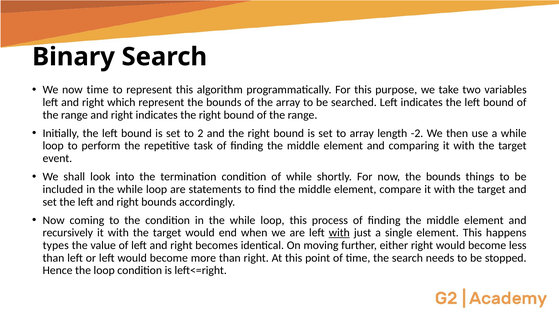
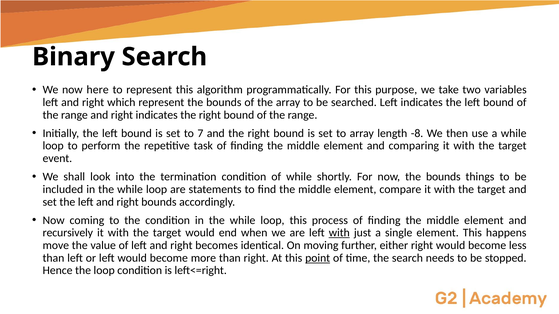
now time: time -> here
2: 2 -> 7
-2: -2 -> -8
types: types -> move
point underline: none -> present
